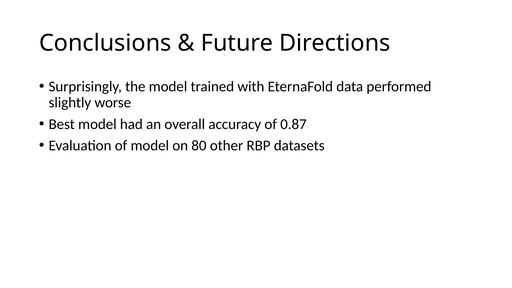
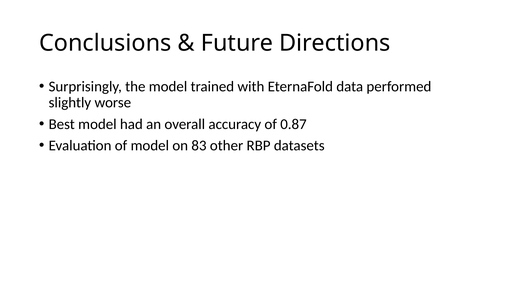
80: 80 -> 83
